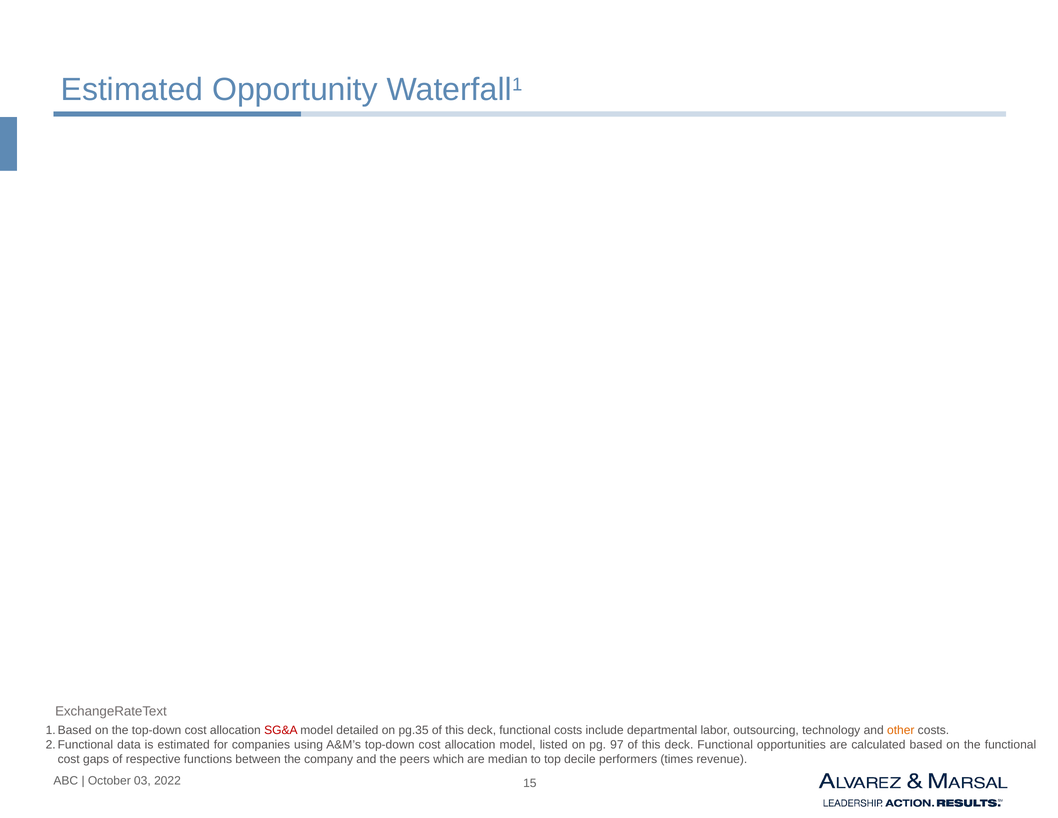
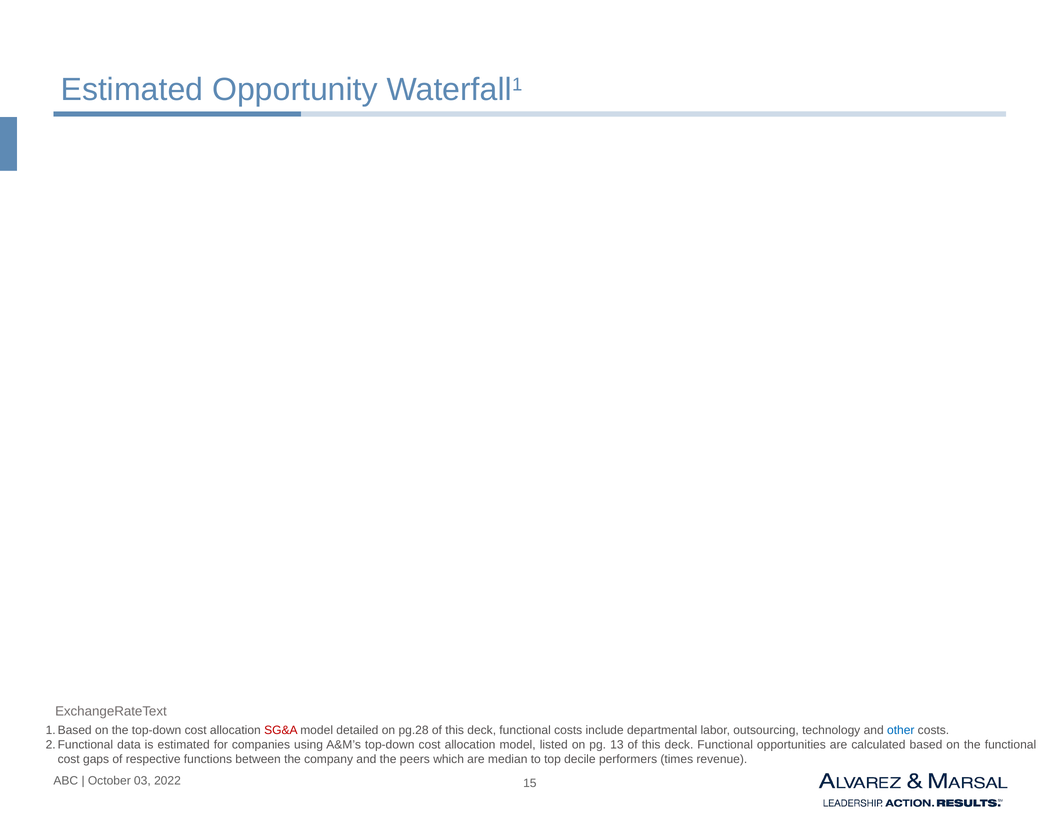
pg.35: pg.35 -> pg.28
other colour: orange -> blue
97: 97 -> 13
